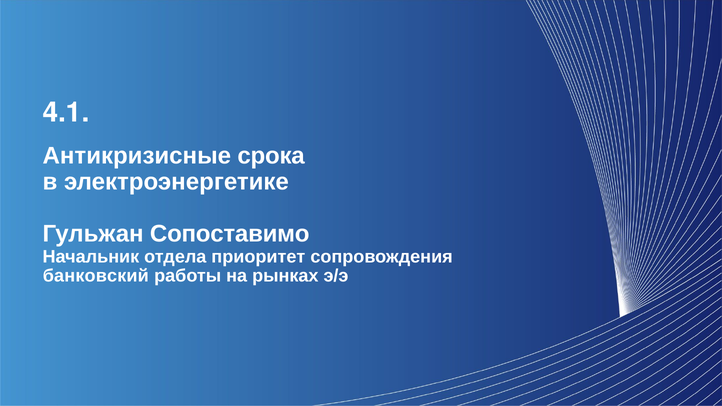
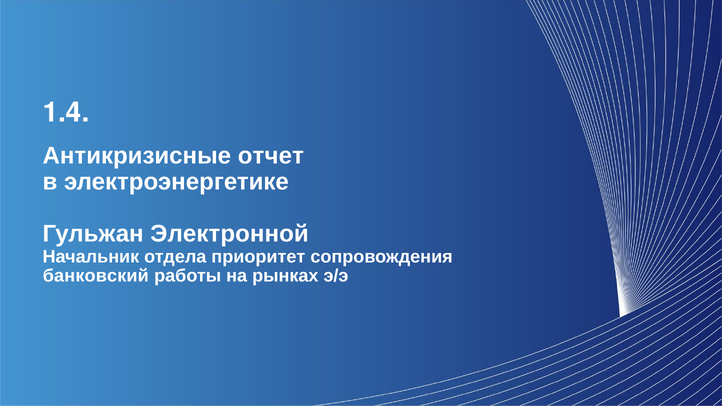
4.1: 4.1 -> 1.4
срока: срока -> отчет
Сопоставимо: Сопоставимо -> Электронной
